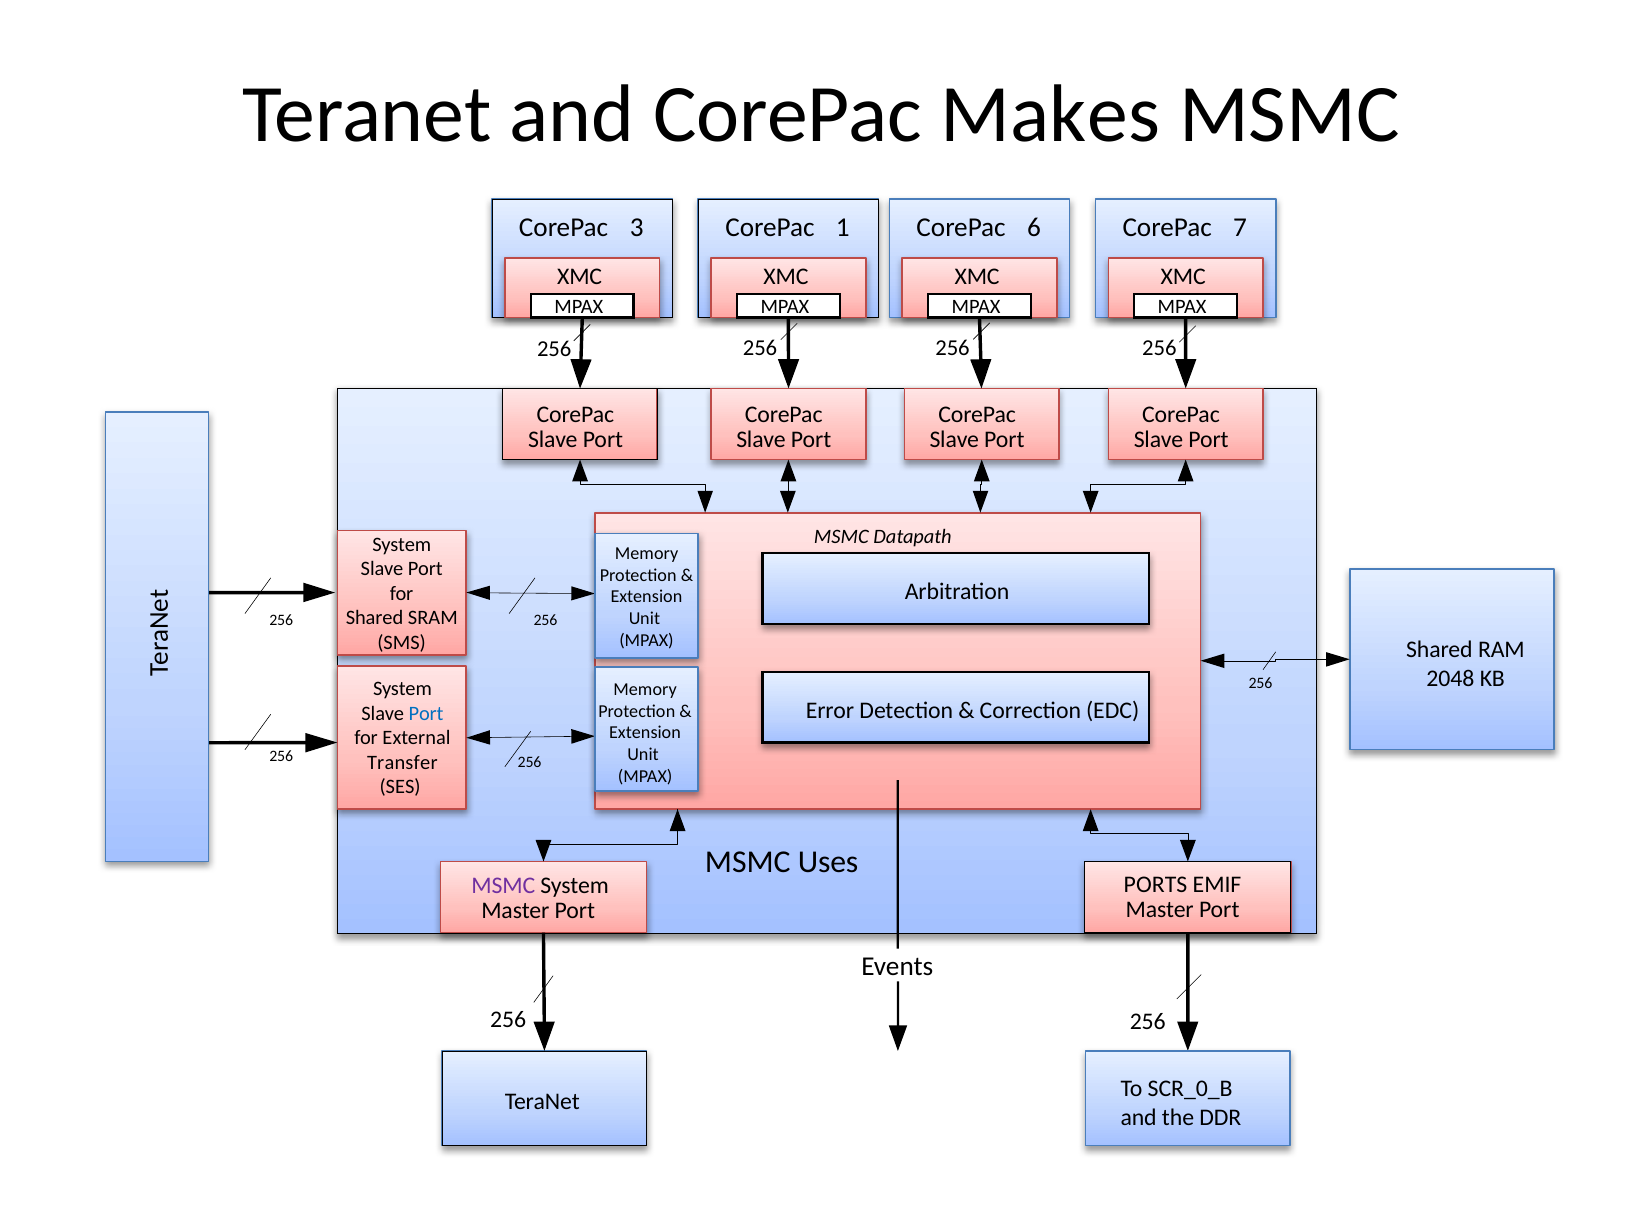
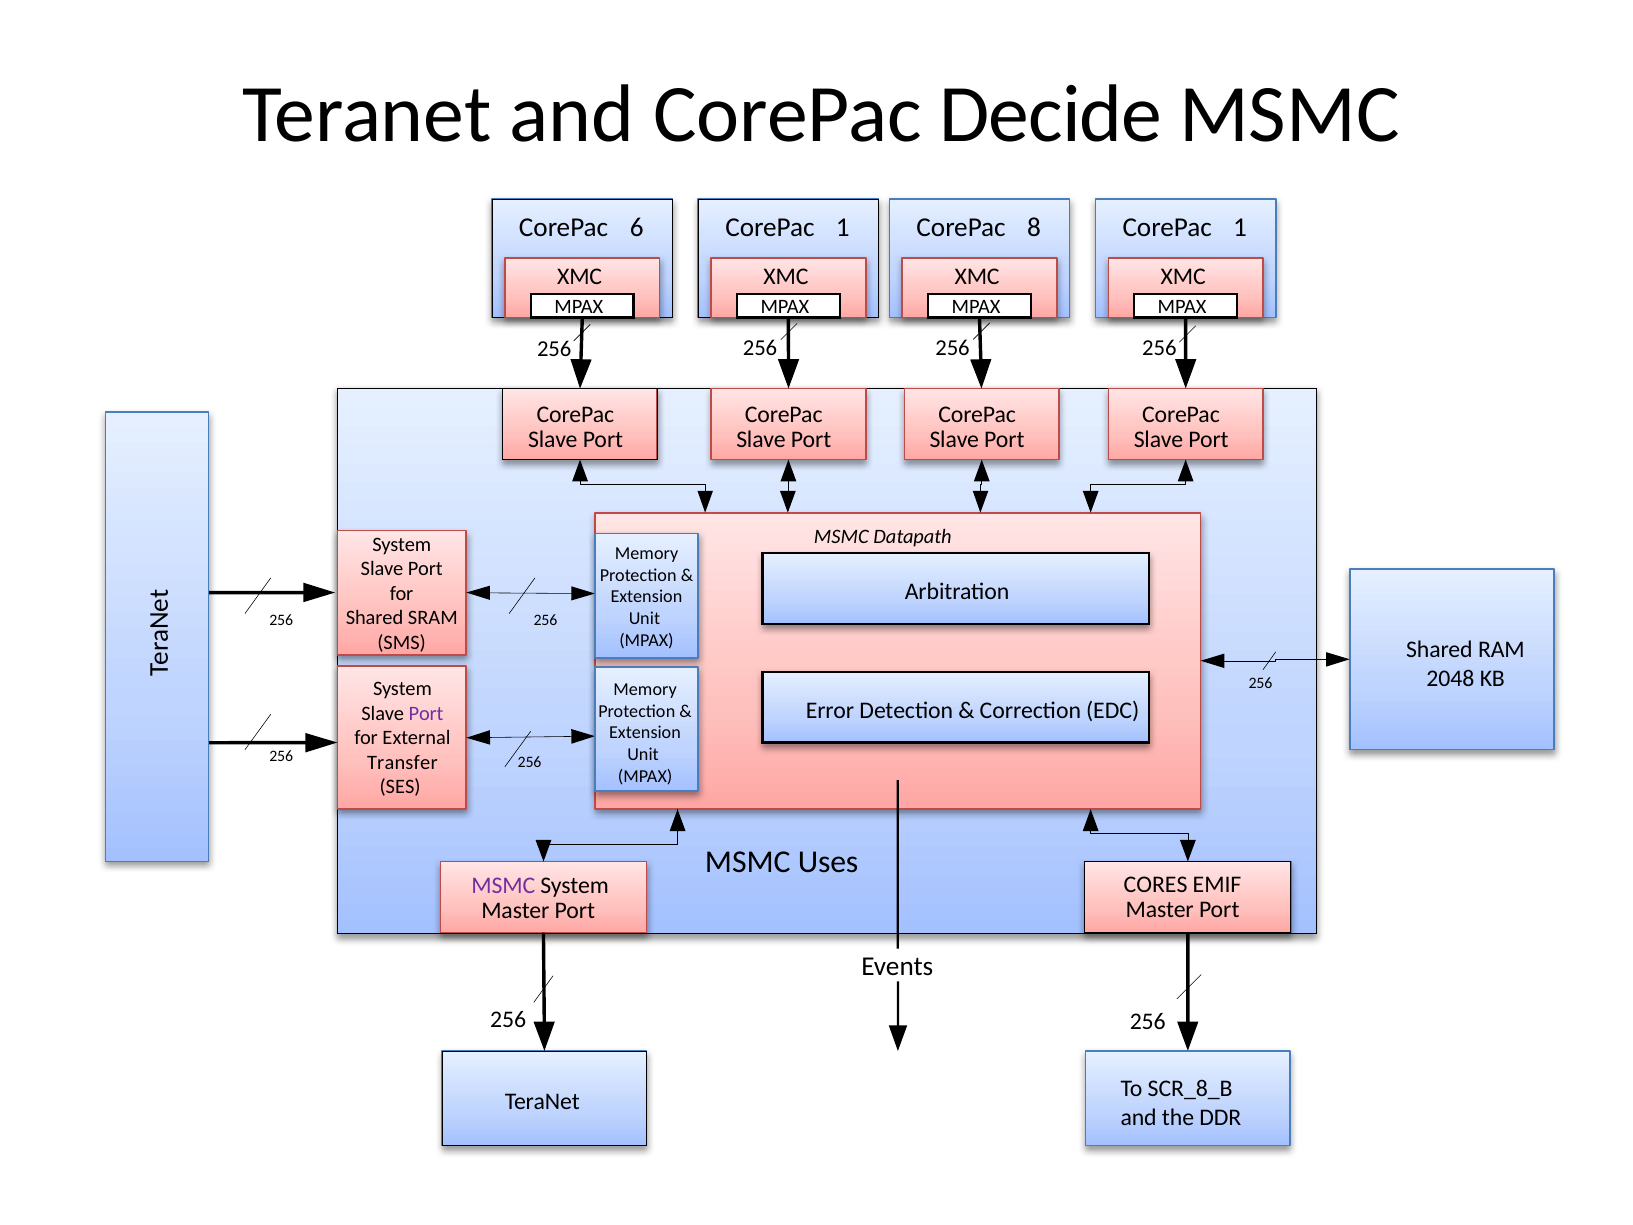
Makes: Makes -> Decide
3: 3 -> 6
6: 6 -> 8
7 at (1240, 228): 7 -> 1
Port at (426, 713) colour: blue -> purple
PORTS: PORTS -> CORES
SCR_0_B: SCR_0_B -> SCR_8_B
